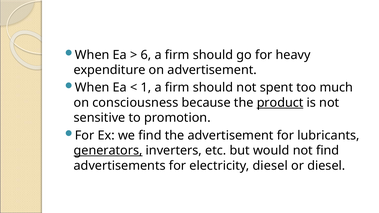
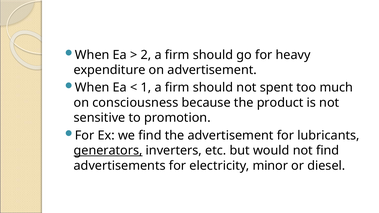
6: 6 -> 2
product underline: present -> none
electricity diesel: diesel -> minor
